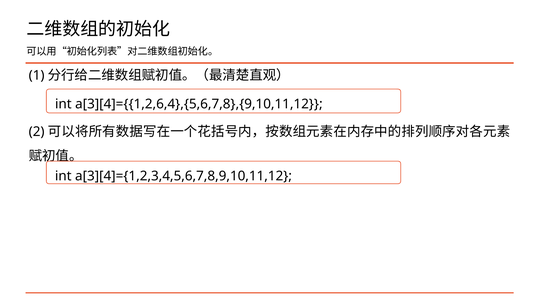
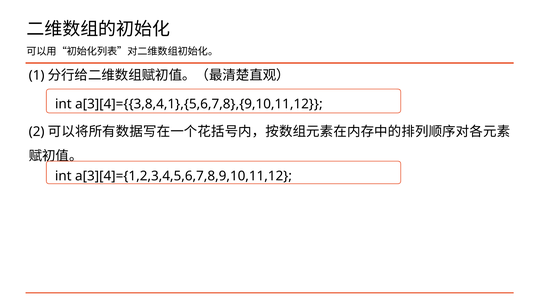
a[3][4]={{1,2,6,4},{5,6,7,8},{9,10,11,12: a[3][4]={{1,2,6,4},{5,6,7,8},{9,10,11,12 -> a[3][4]={{3,8,4,1},{5,6,7,8},{9,10,11,12
